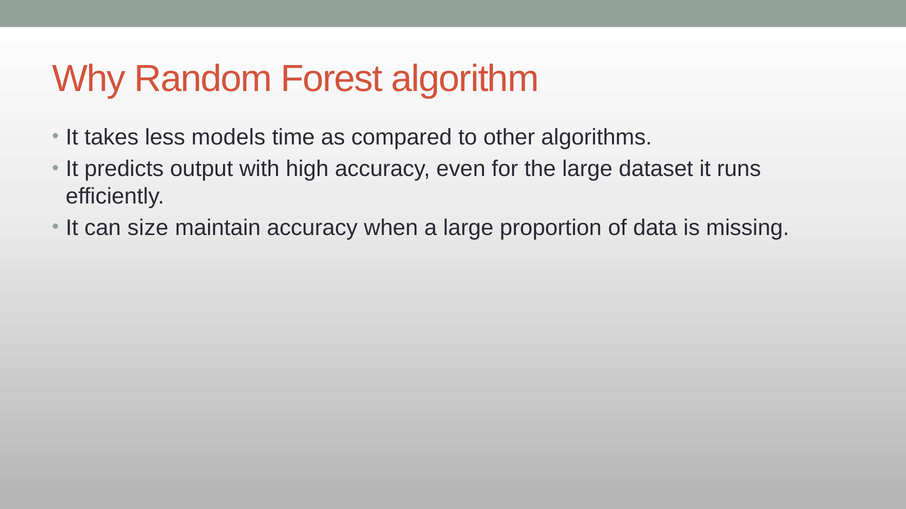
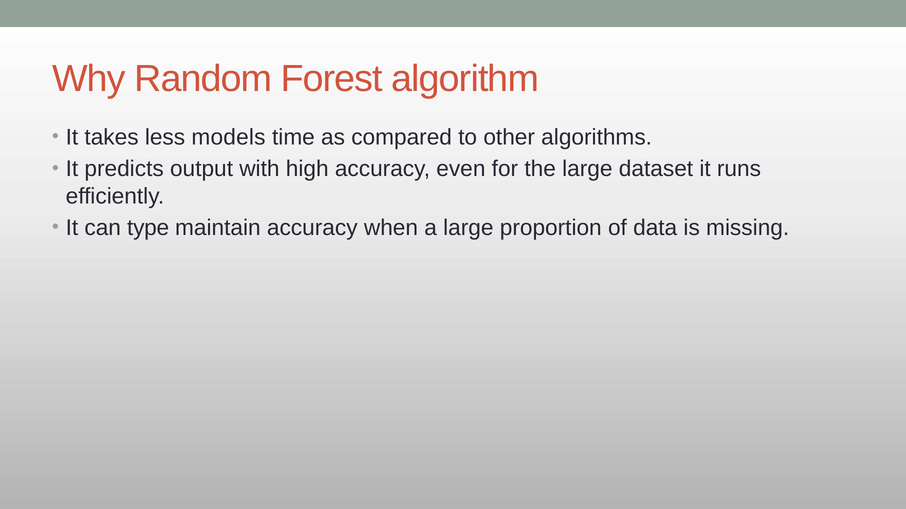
size: size -> type
